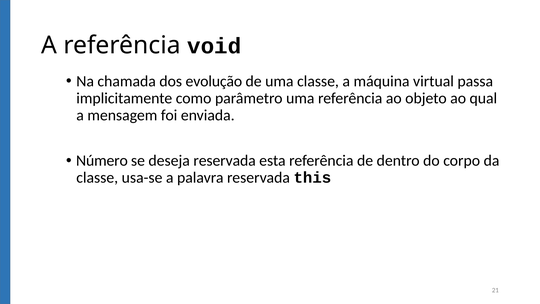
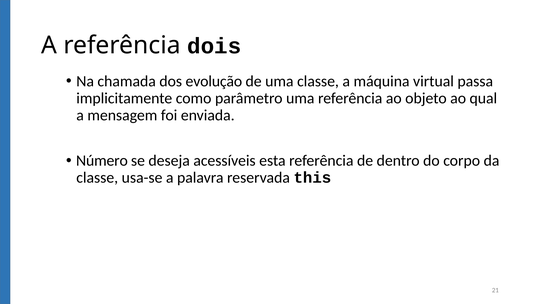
void: void -> dois
deseja reservada: reservada -> acessíveis
